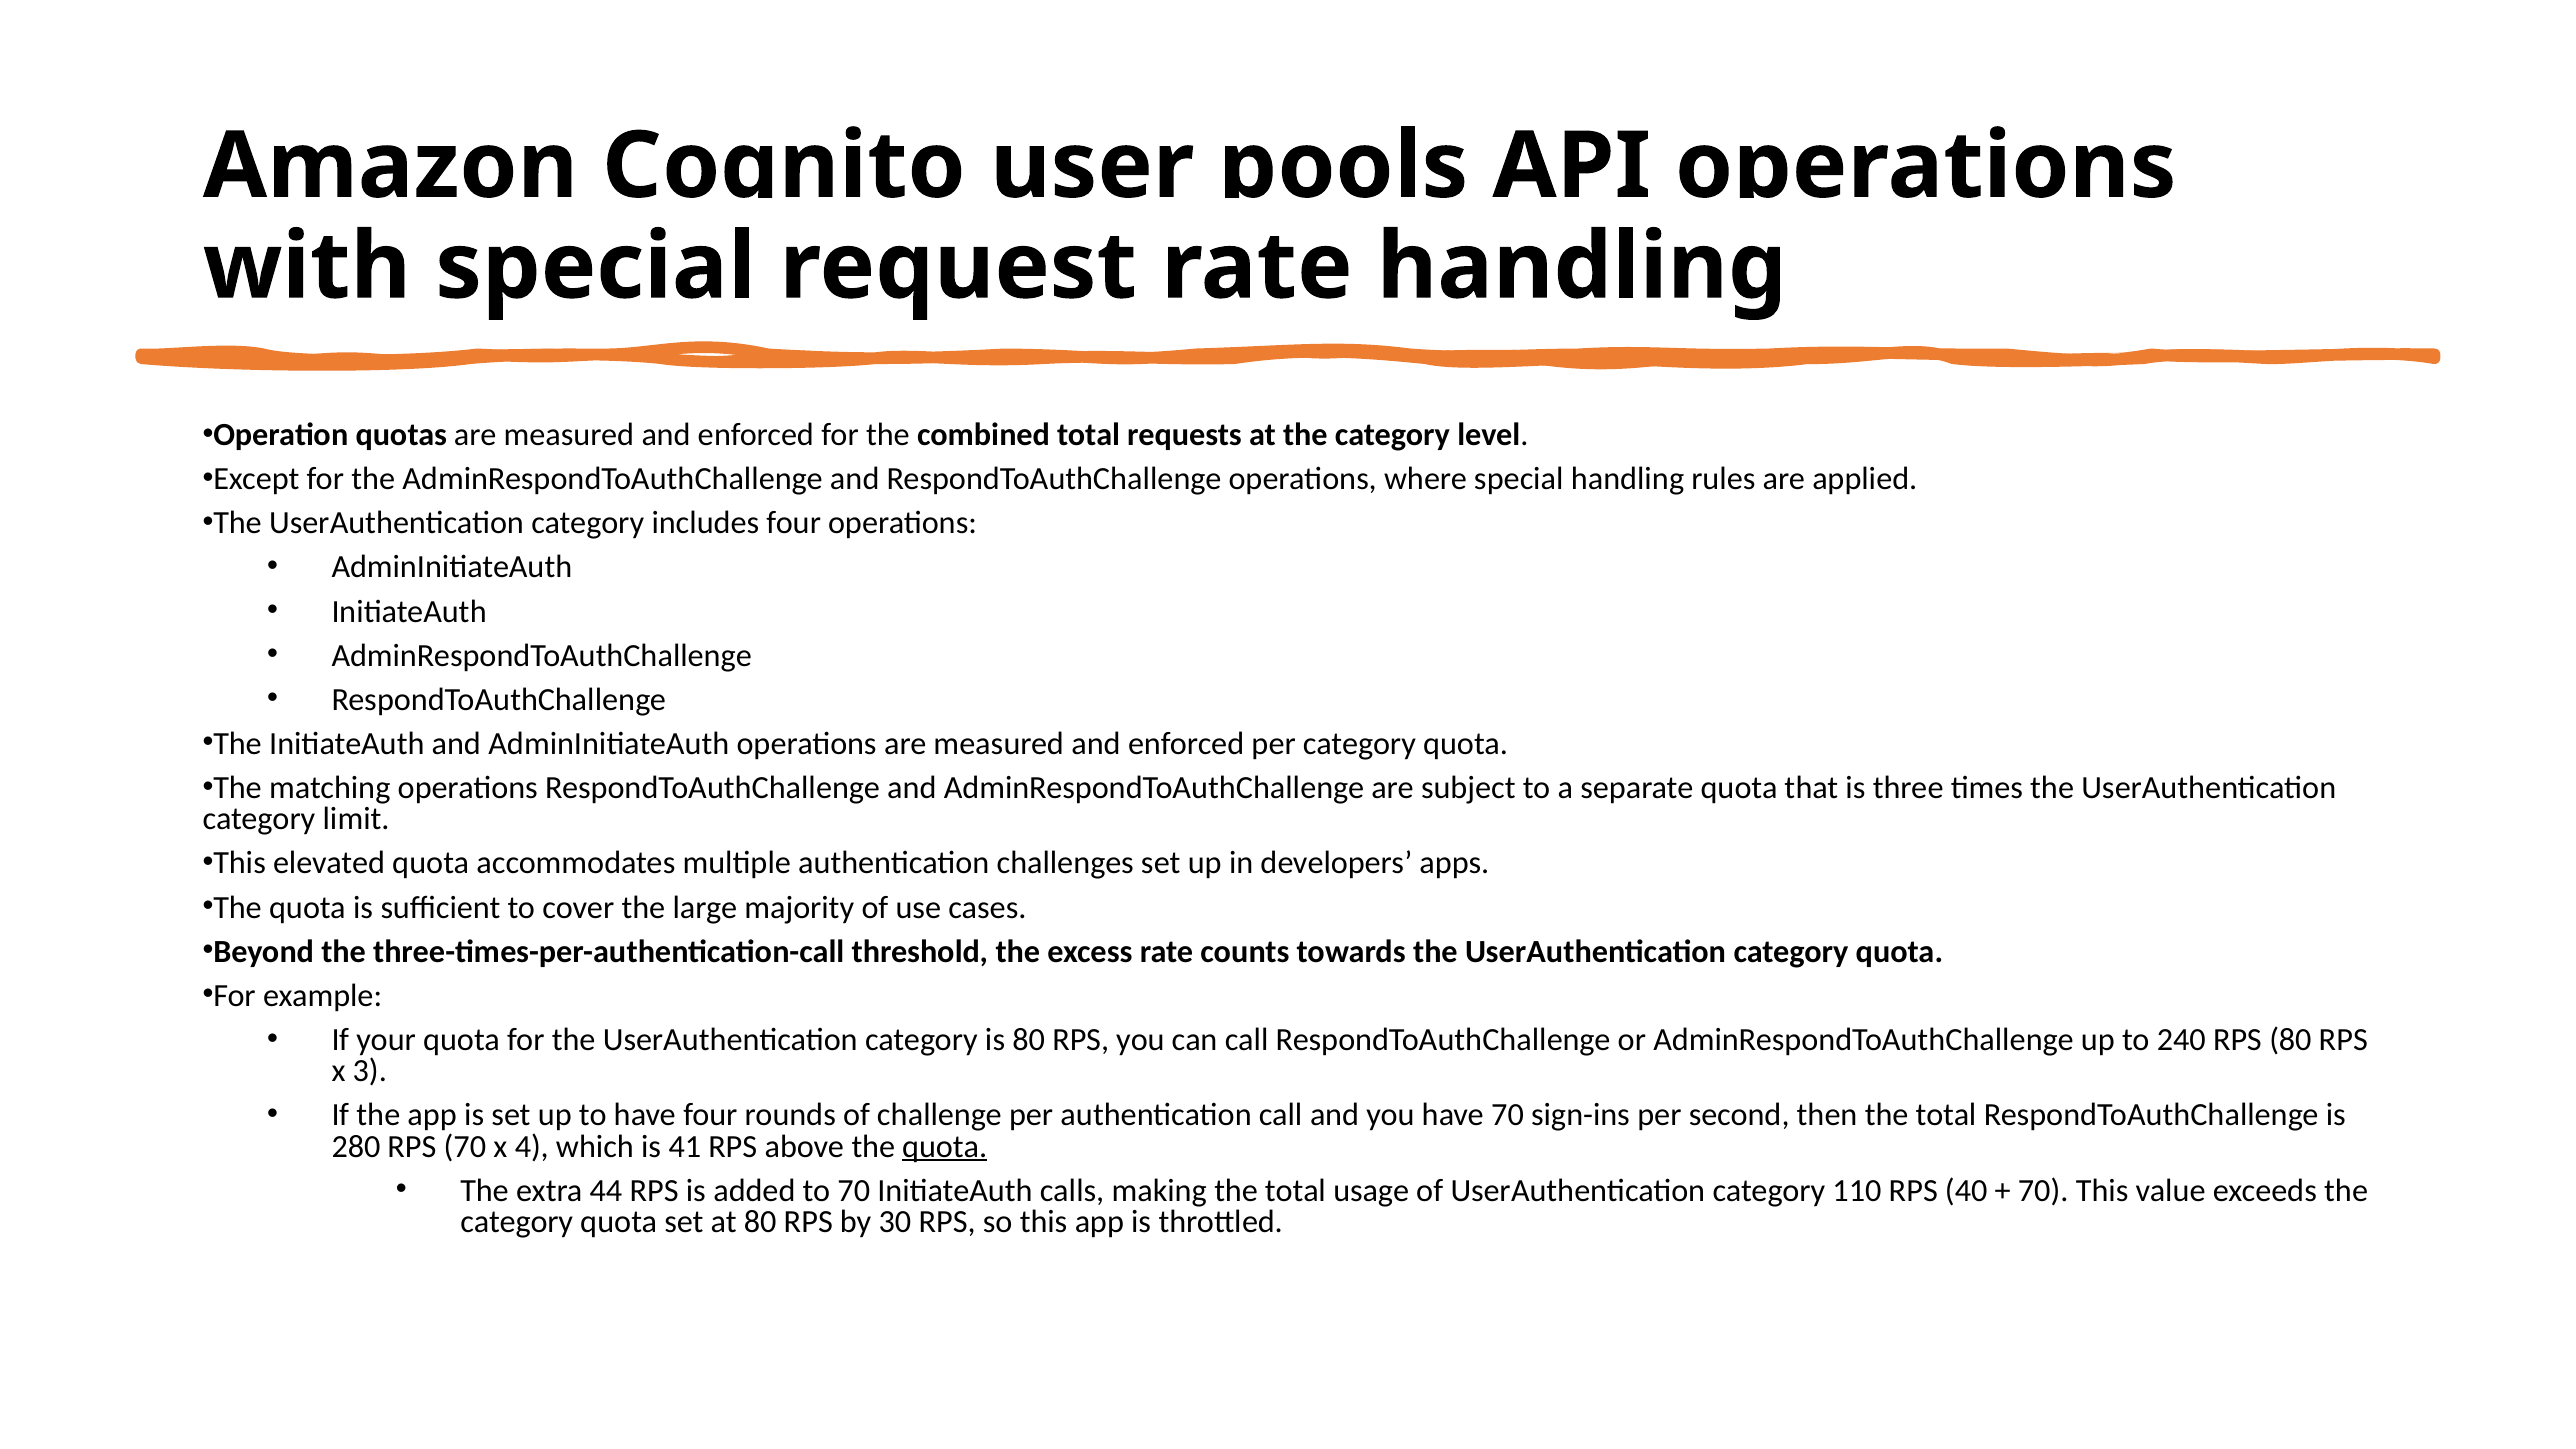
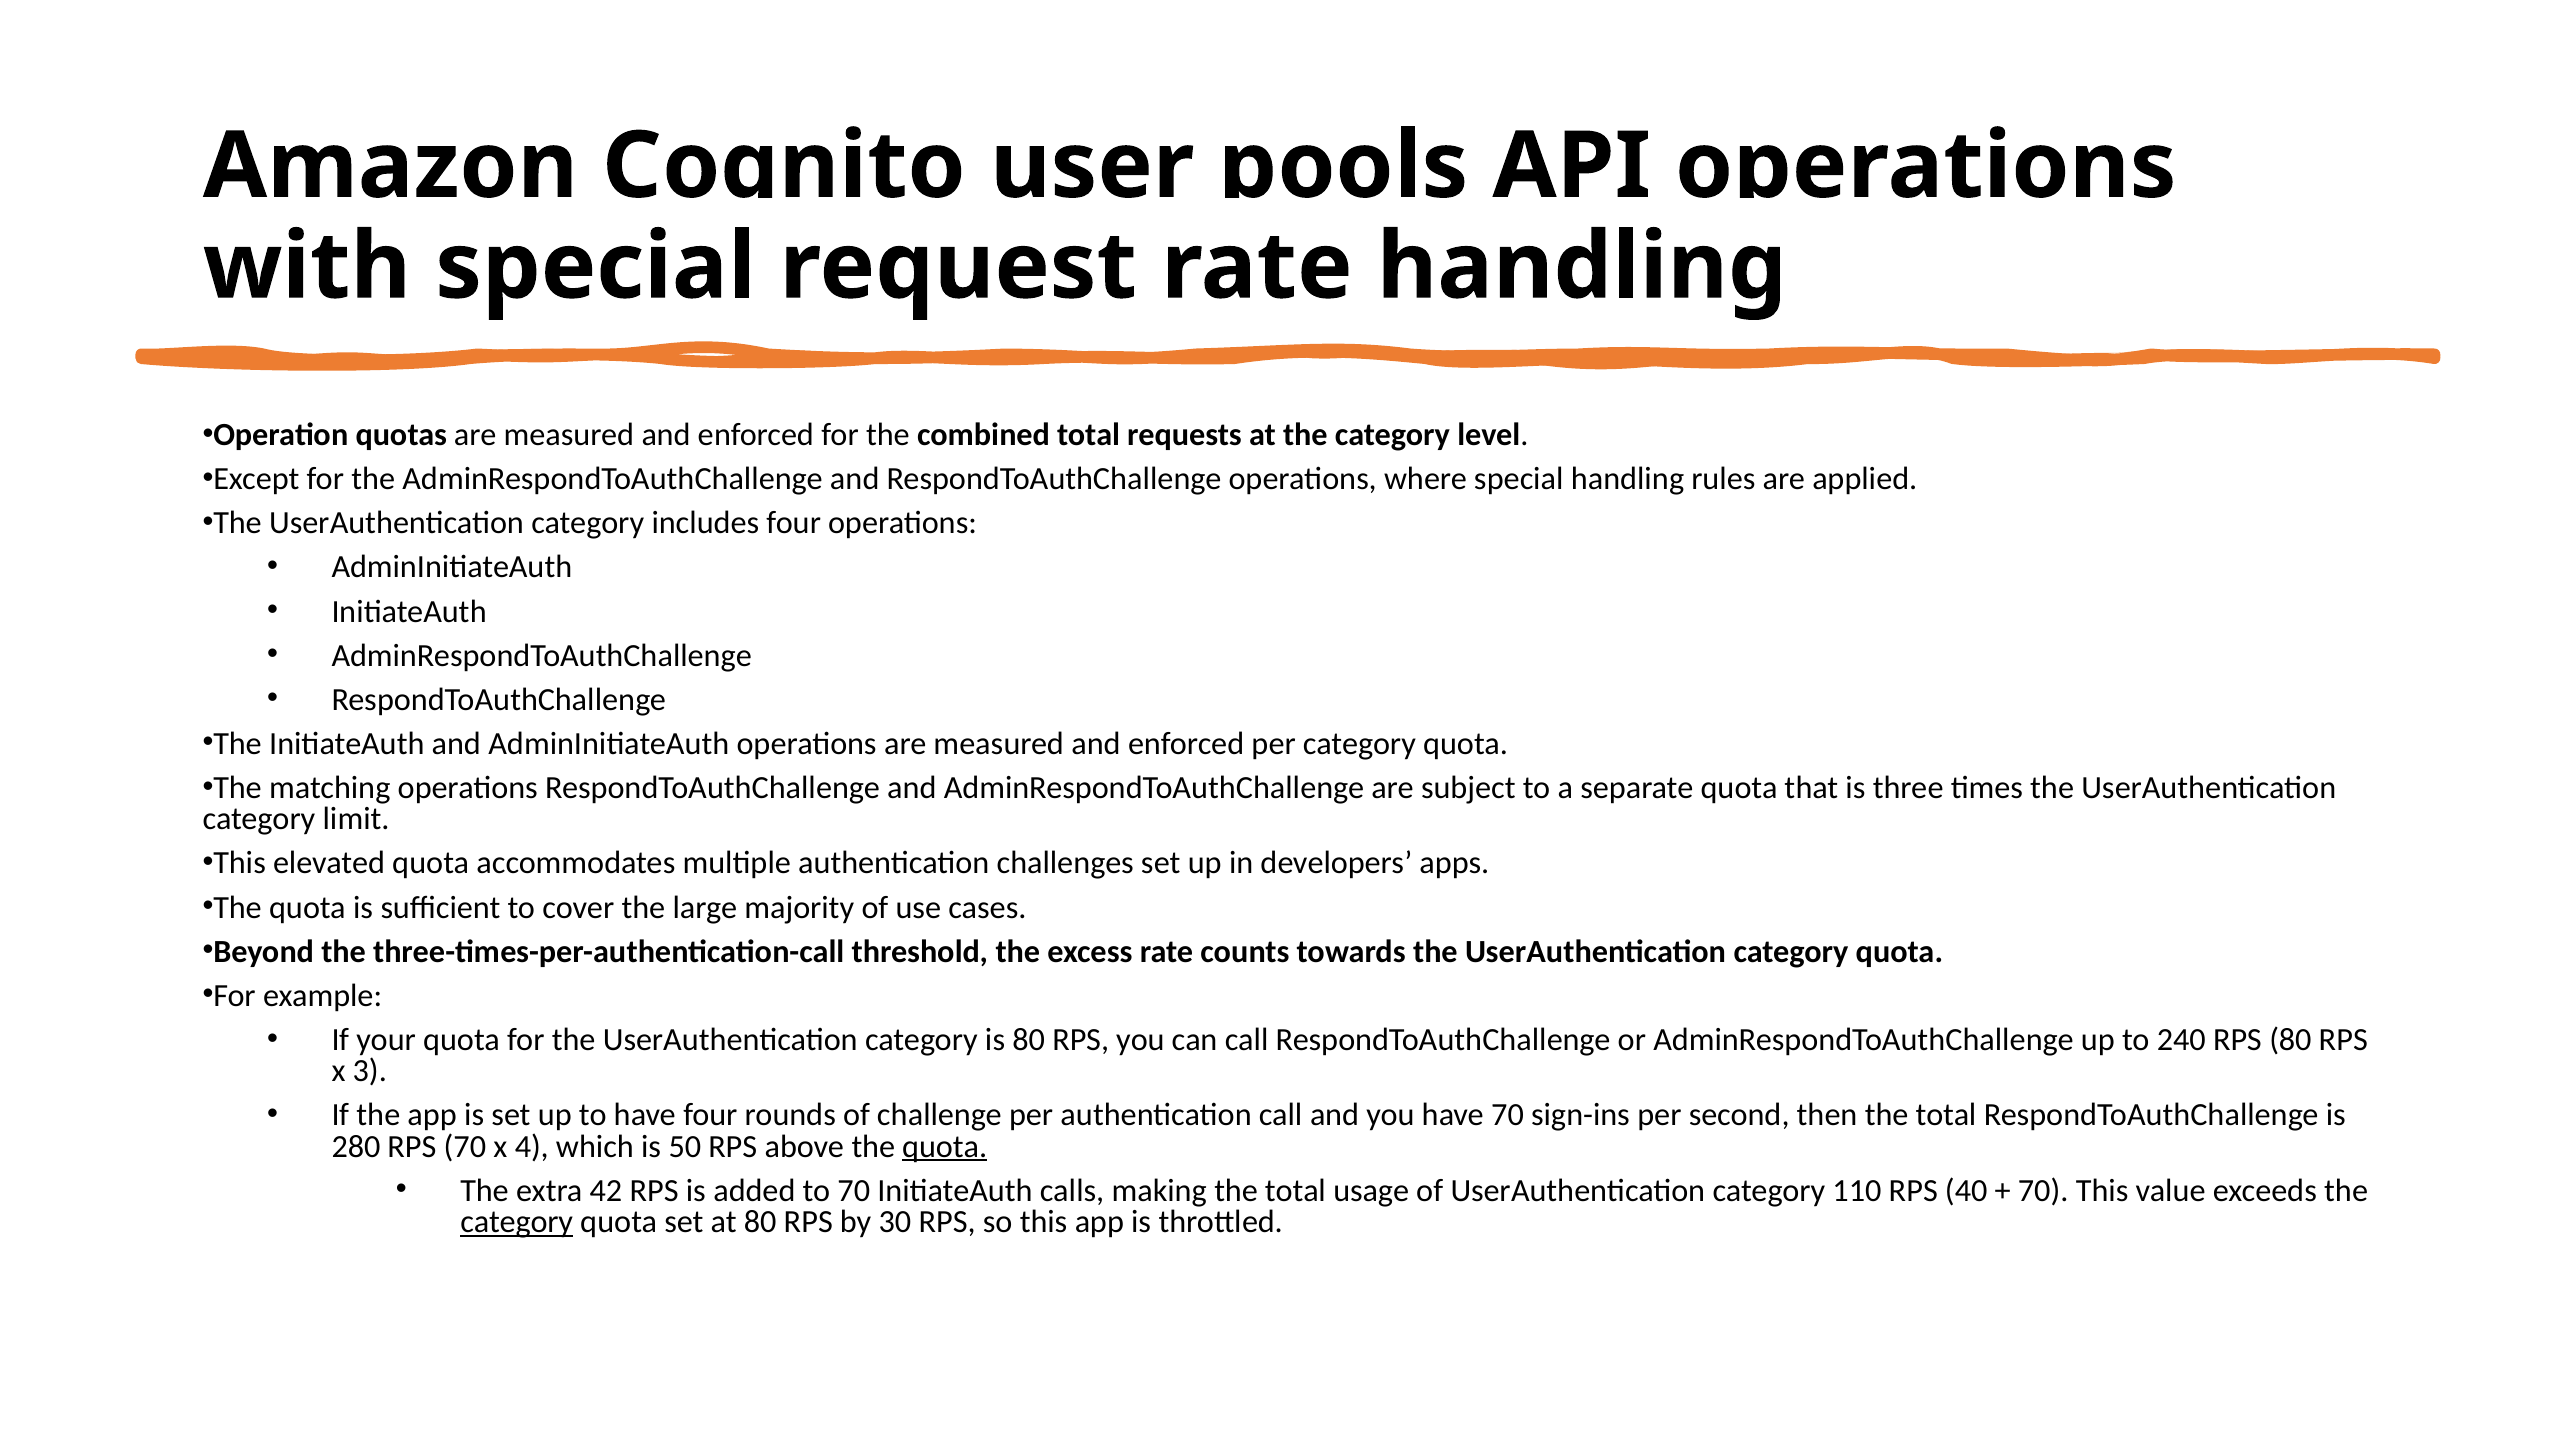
41: 41 -> 50
44: 44 -> 42
category at (517, 1222) underline: none -> present
